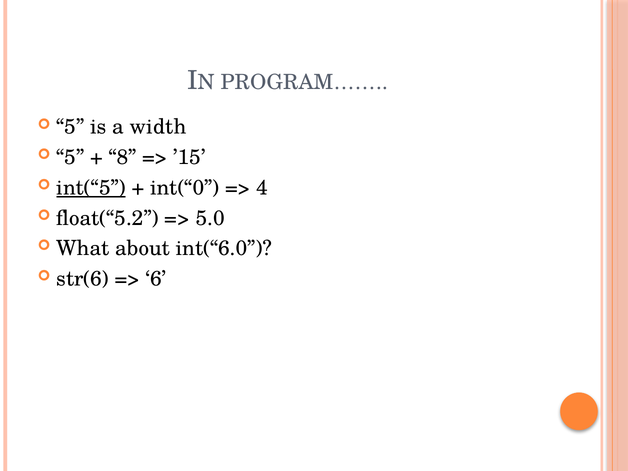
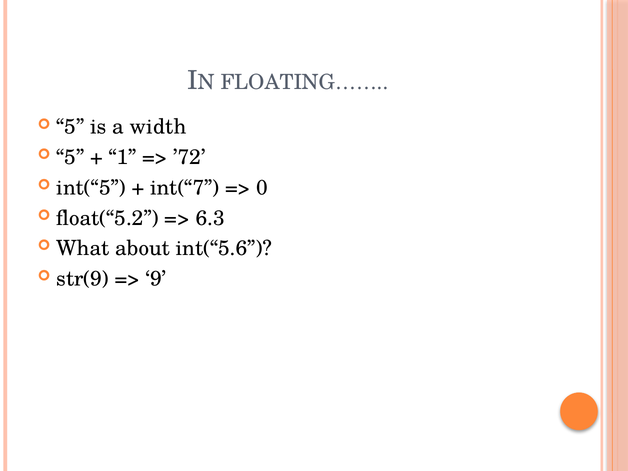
PROGRAM……: PROGRAM…… -> FLOATING……
8: 8 -> 1
’15: ’15 -> ’72
int(“5 underline: present -> none
int(“0: int(“0 -> int(“7
4: 4 -> 0
5.0: 5.0 -> 6.3
int(“6.0: int(“6.0 -> int(“5.6
str(6: str(6 -> str(9
6: 6 -> 9
